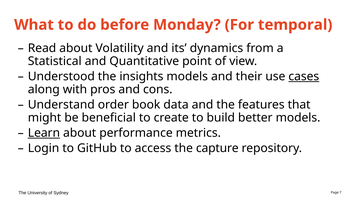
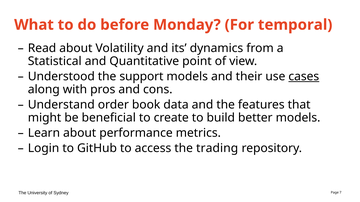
insights: insights -> support
Learn underline: present -> none
capture: capture -> trading
